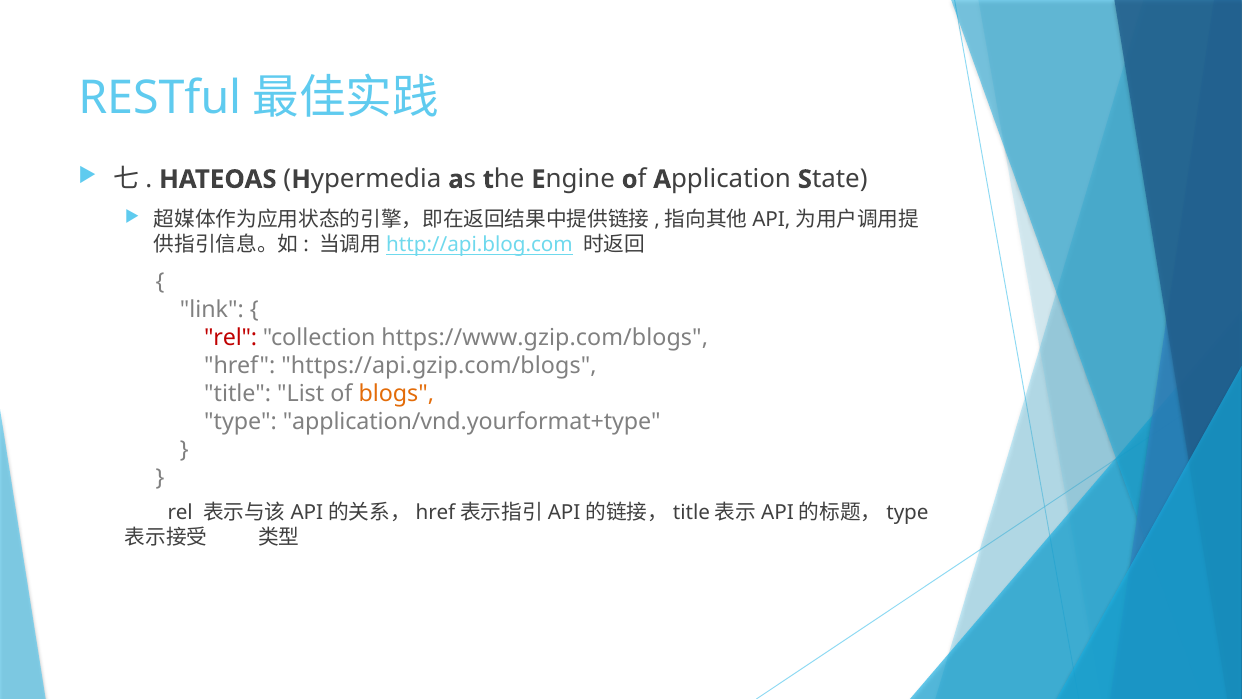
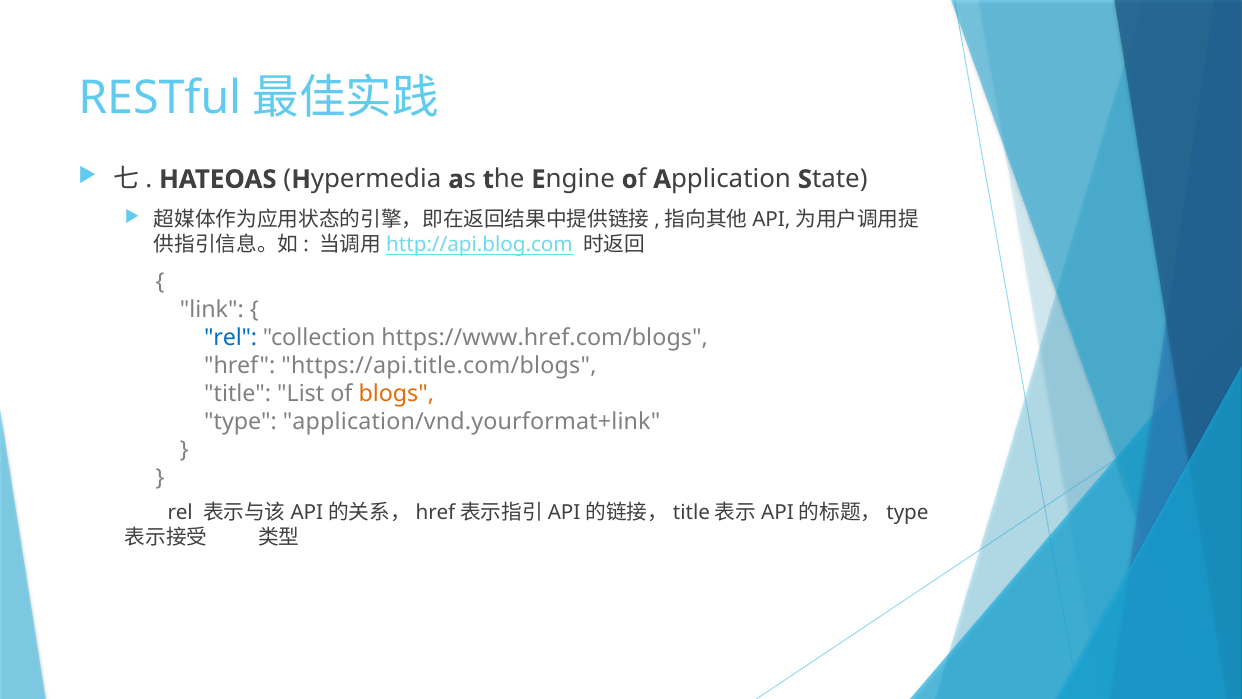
rel at (231, 338) colour: red -> blue
https://www.gzip.com/blogs: https://www.gzip.com/blogs -> https://www.href.com/blogs
https://api.gzip.com/blogs: https://api.gzip.com/blogs -> https://api.title.com/blogs
application/vnd.yourformat+type: application/vnd.yourformat+type -> application/vnd.yourformat+link
